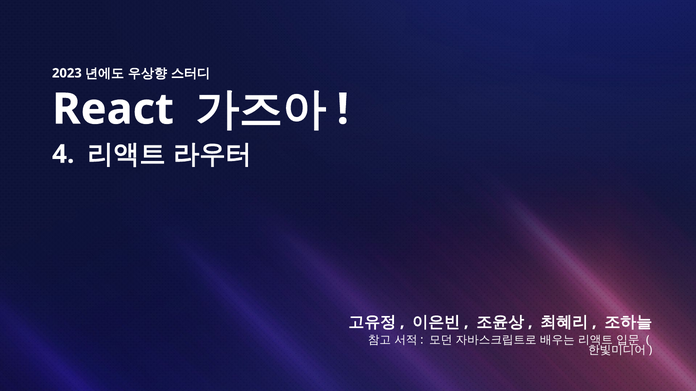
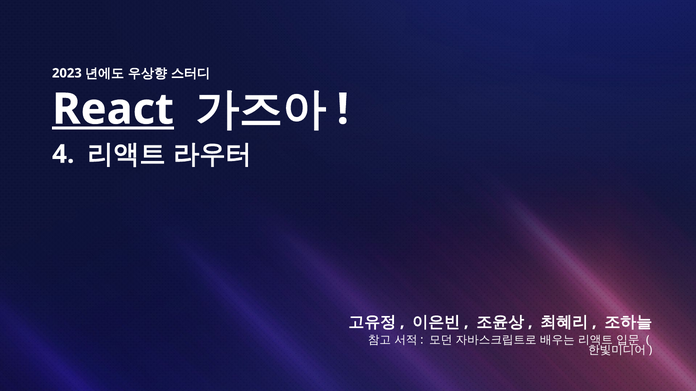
React underline: none -> present
